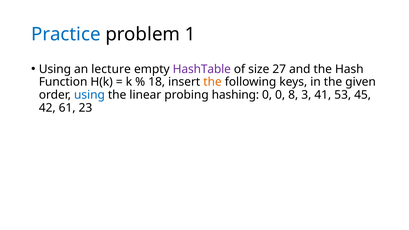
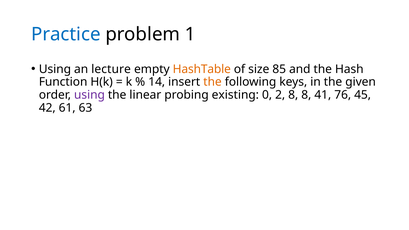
HashTable colour: purple -> orange
27: 27 -> 85
18: 18 -> 14
using at (89, 95) colour: blue -> purple
hashing: hashing -> existing
0 0: 0 -> 2
8 3: 3 -> 8
53: 53 -> 76
23: 23 -> 63
